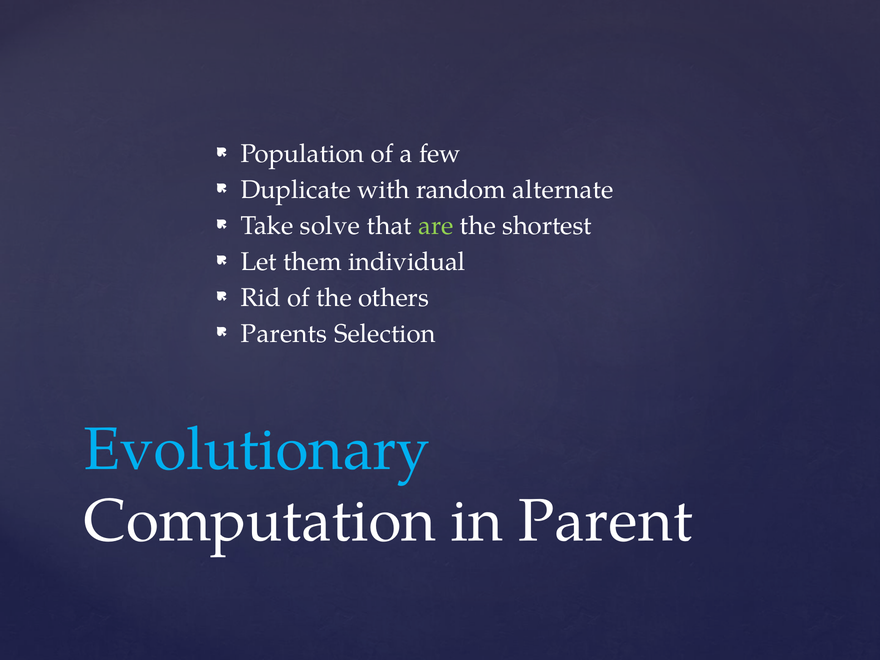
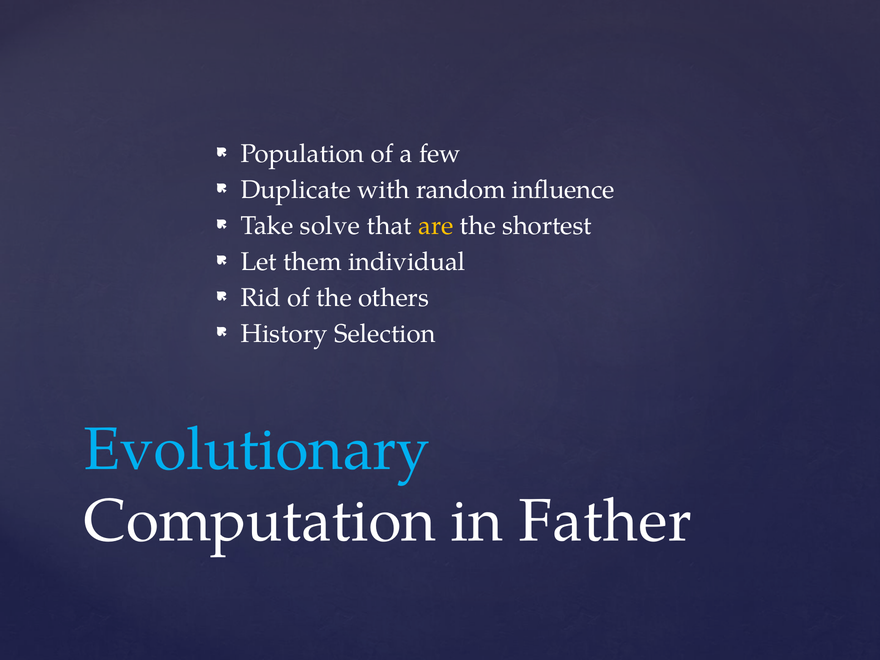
alternate: alternate -> influence
are colour: light green -> yellow
Parents: Parents -> History
Parent: Parent -> Father
